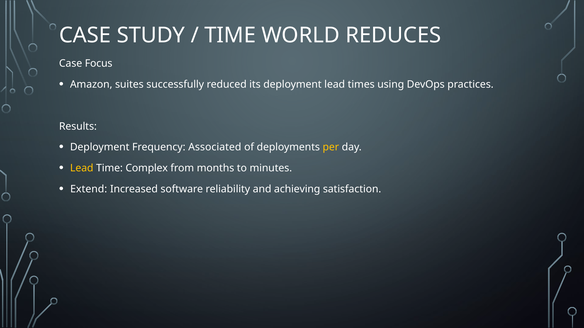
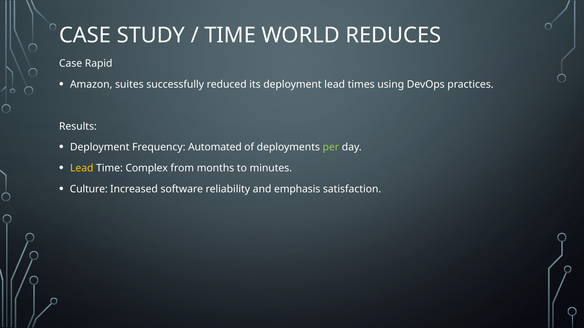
Focus: Focus -> Rapid
Associated: Associated -> Automated
per colour: yellow -> light green
Extend: Extend -> Culture
achieving: achieving -> emphasis
